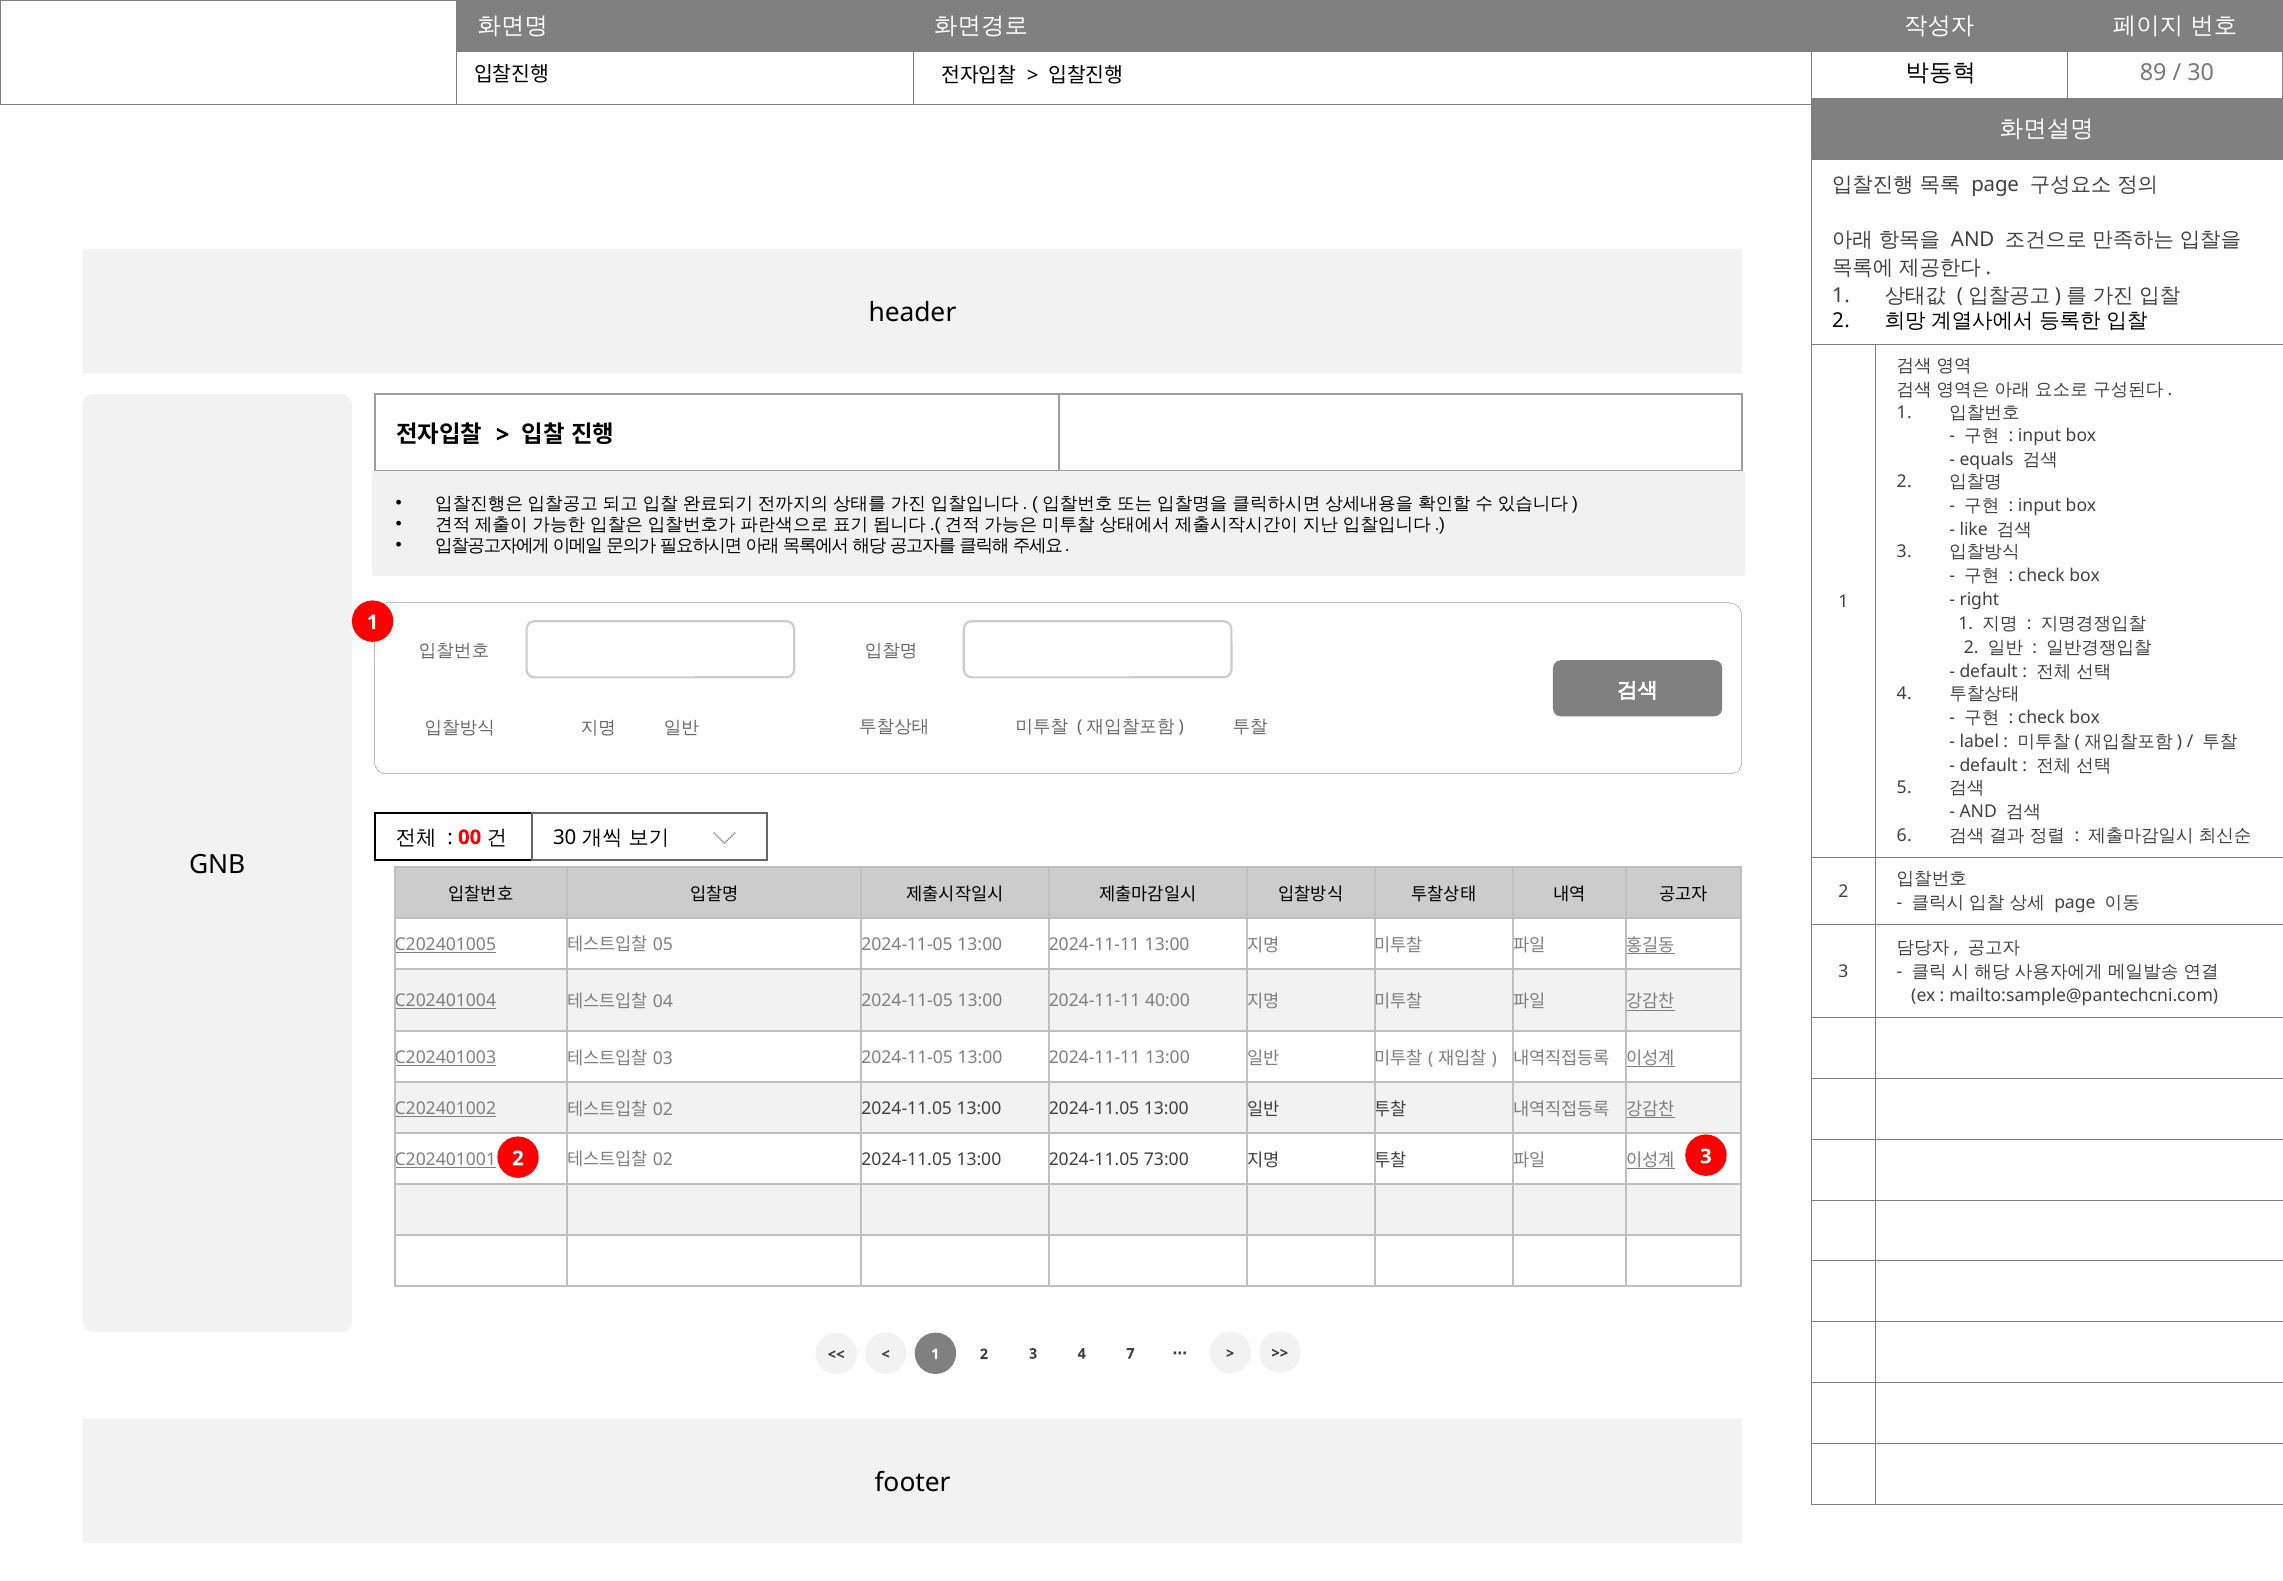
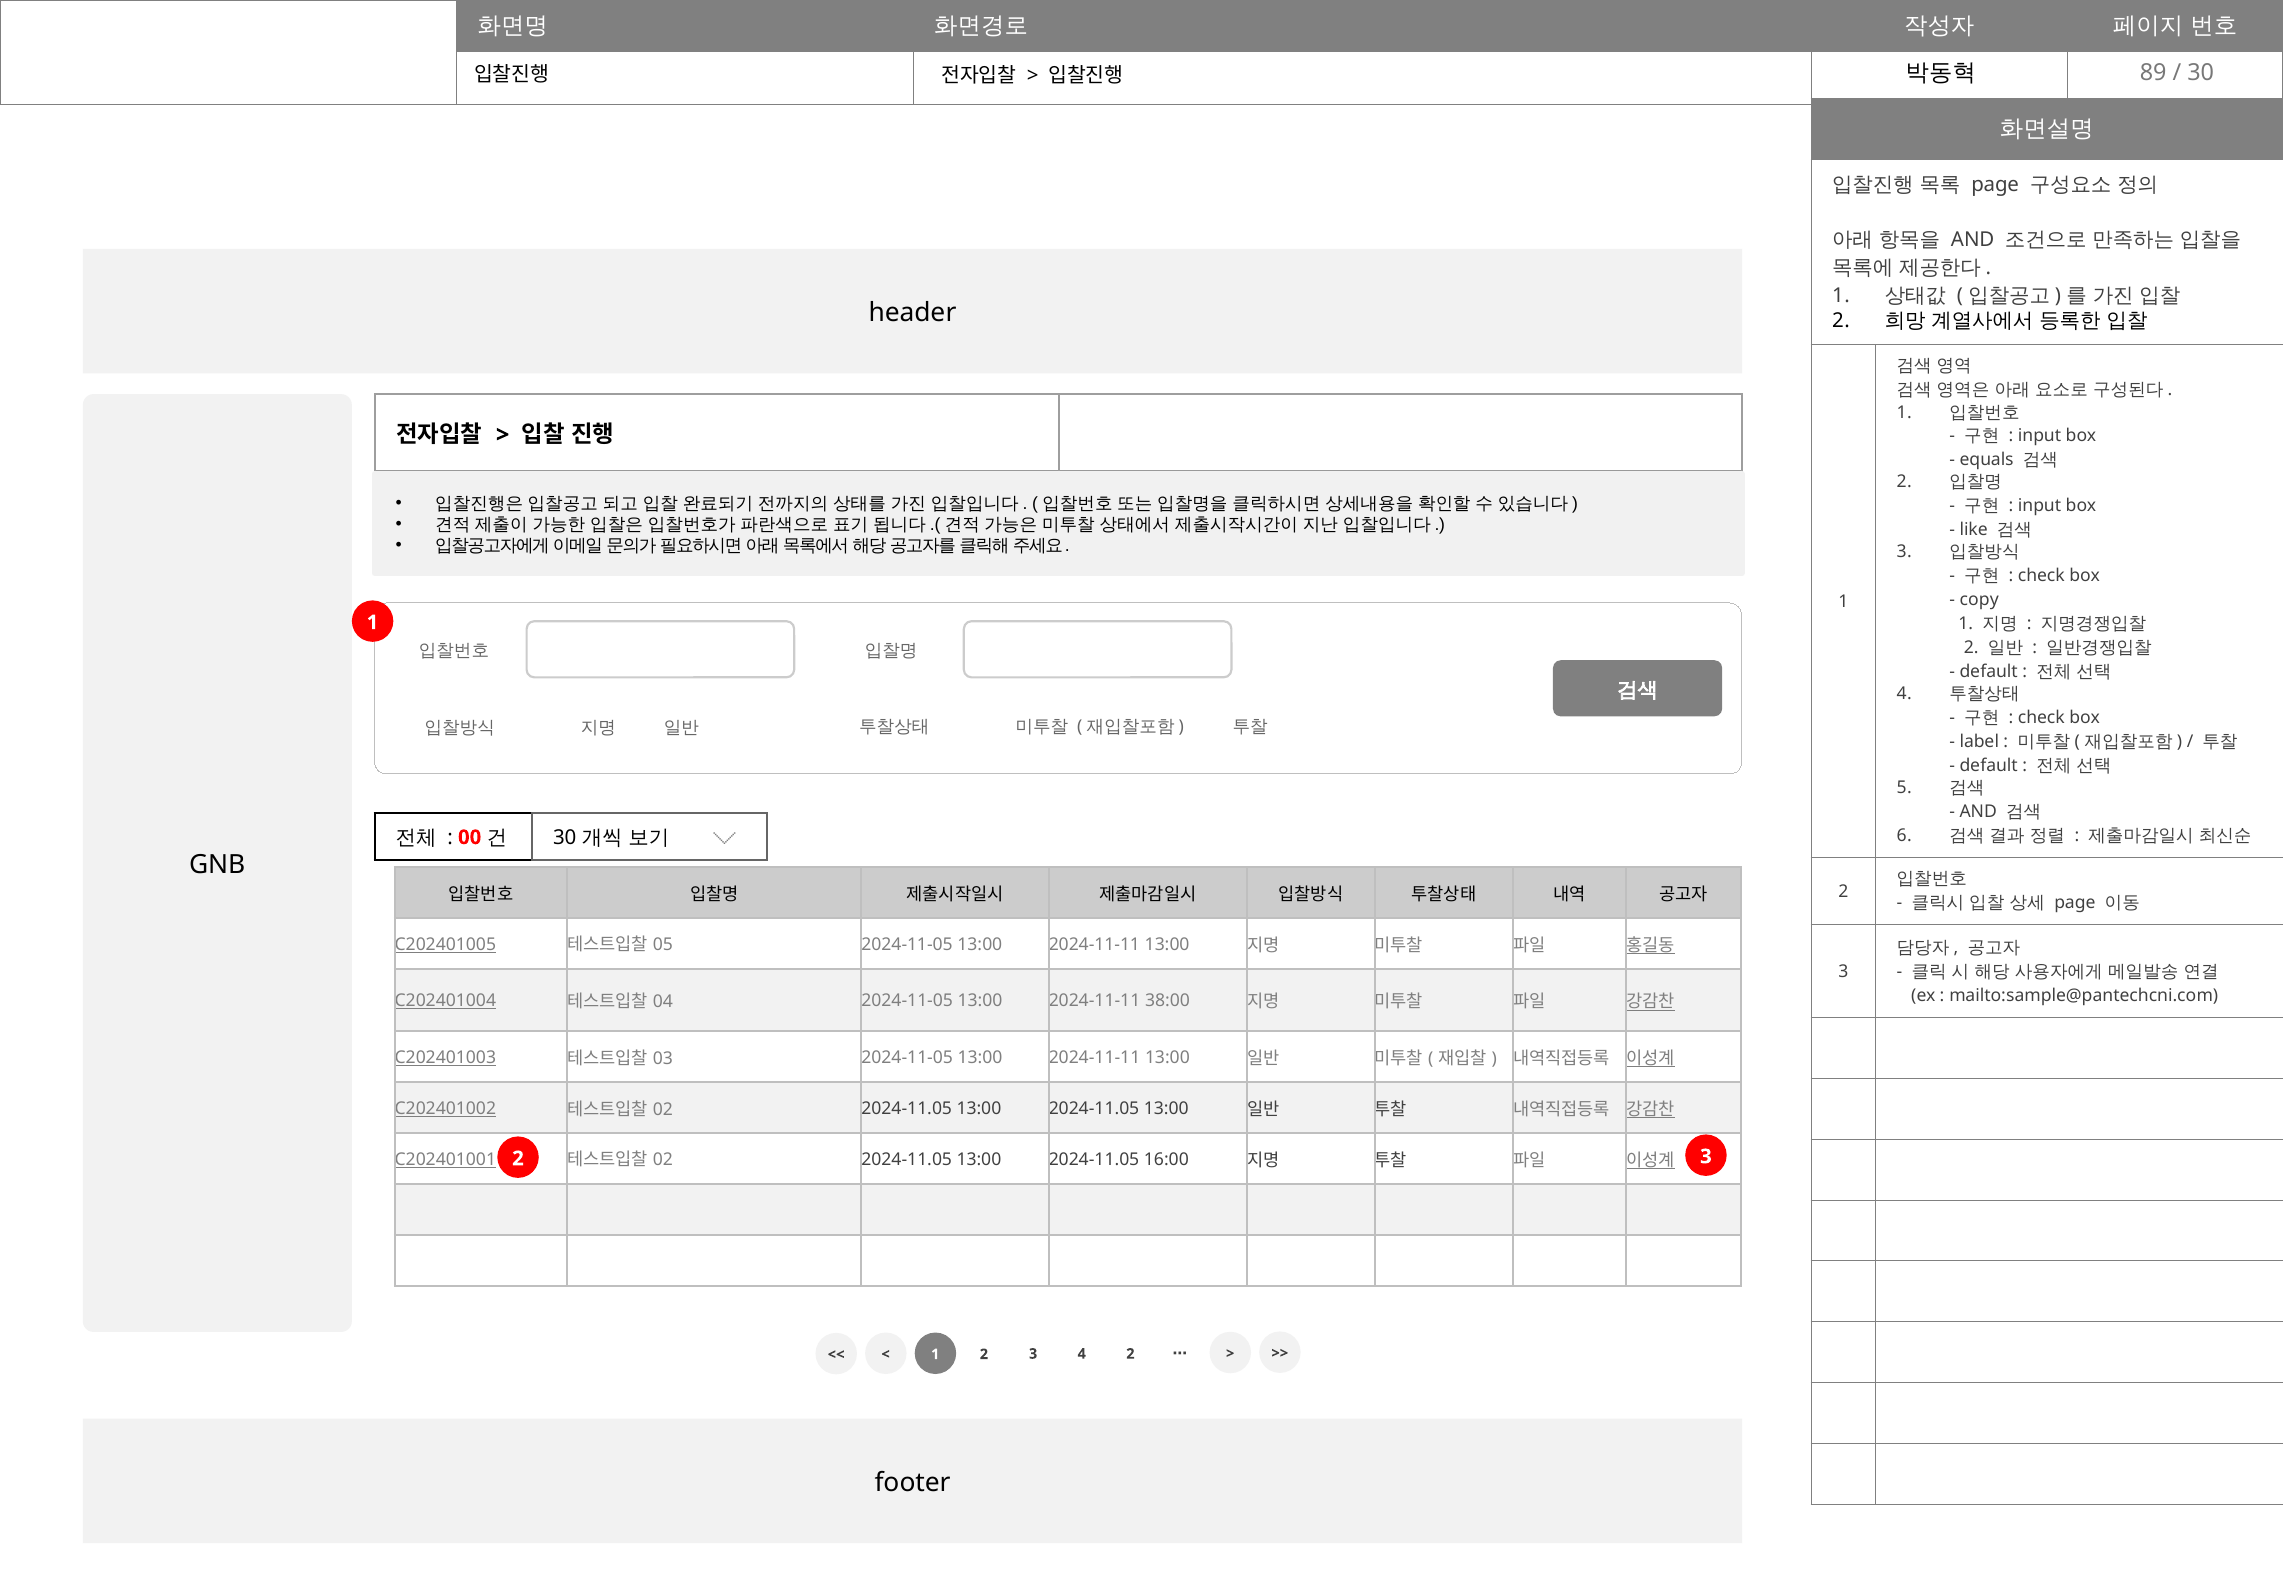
right: right -> copy
40:00: 40:00 -> 38:00
73:00: 73:00 -> 16:00
7 at (1130, 1353): 7 -> 2
